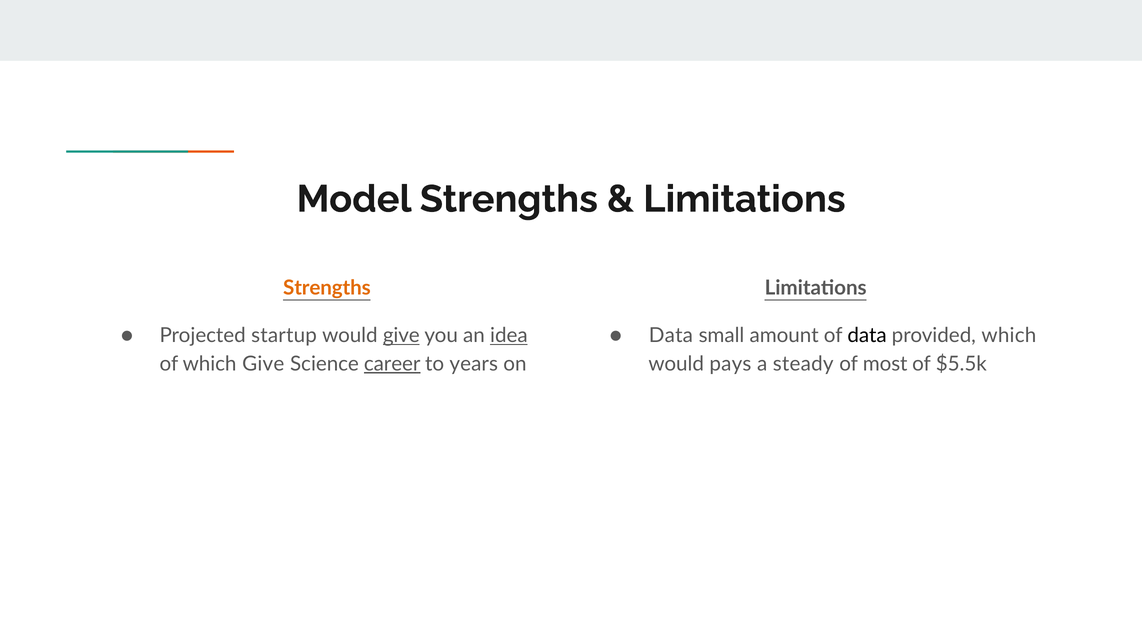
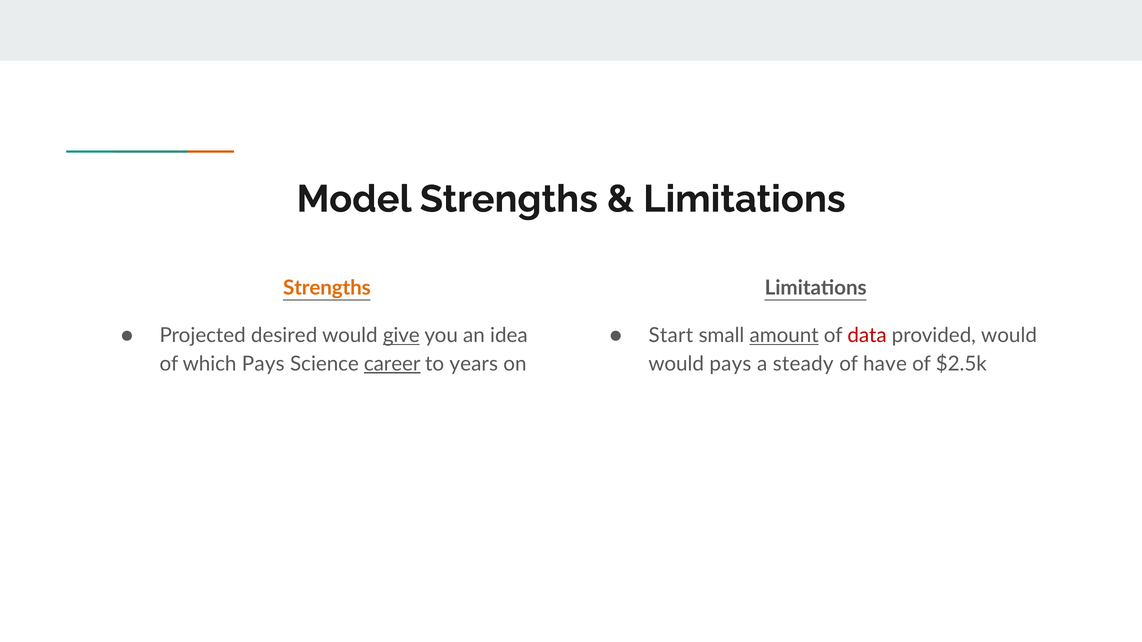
startup: startup -> desired
idea underline: present -> none
Data at (671, 336): Data -> Start
amount underline: none -> present
data at (867, 336) colour: black -> red
provided which: which -> would
which Give: Give -> Pays
most: most -> have
$5.5k: $5.5k -> $2.5k
